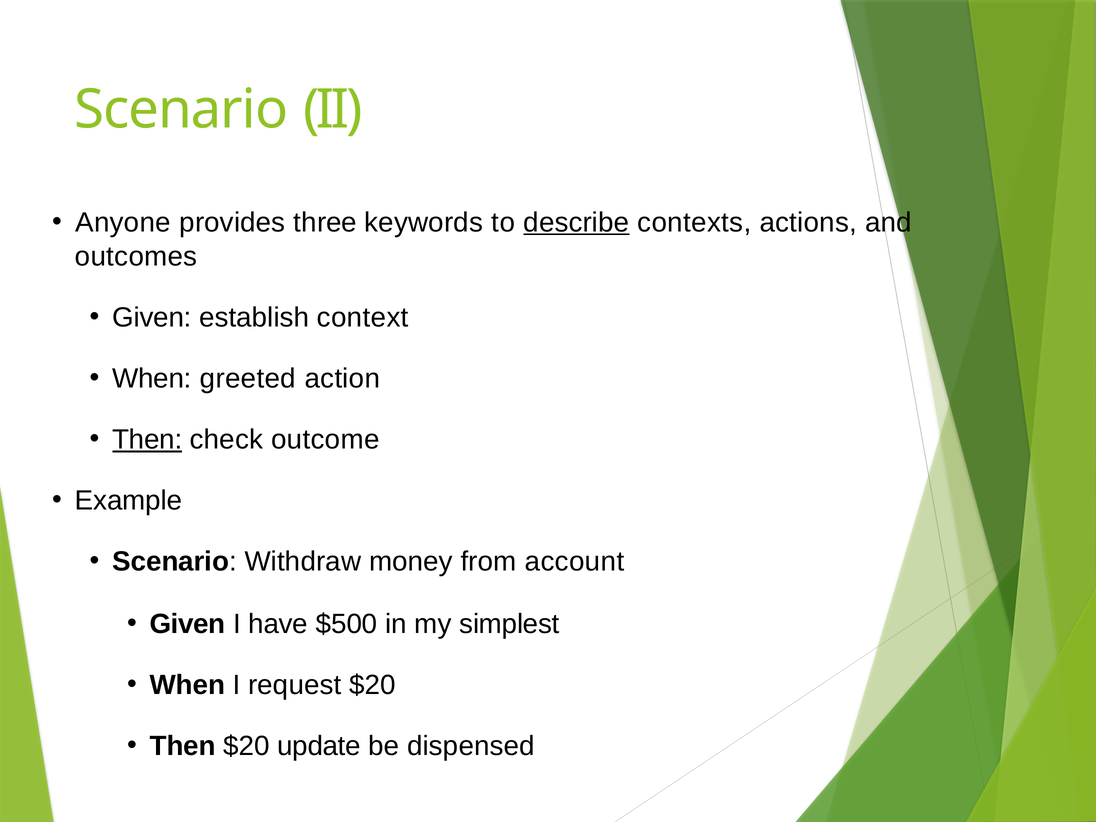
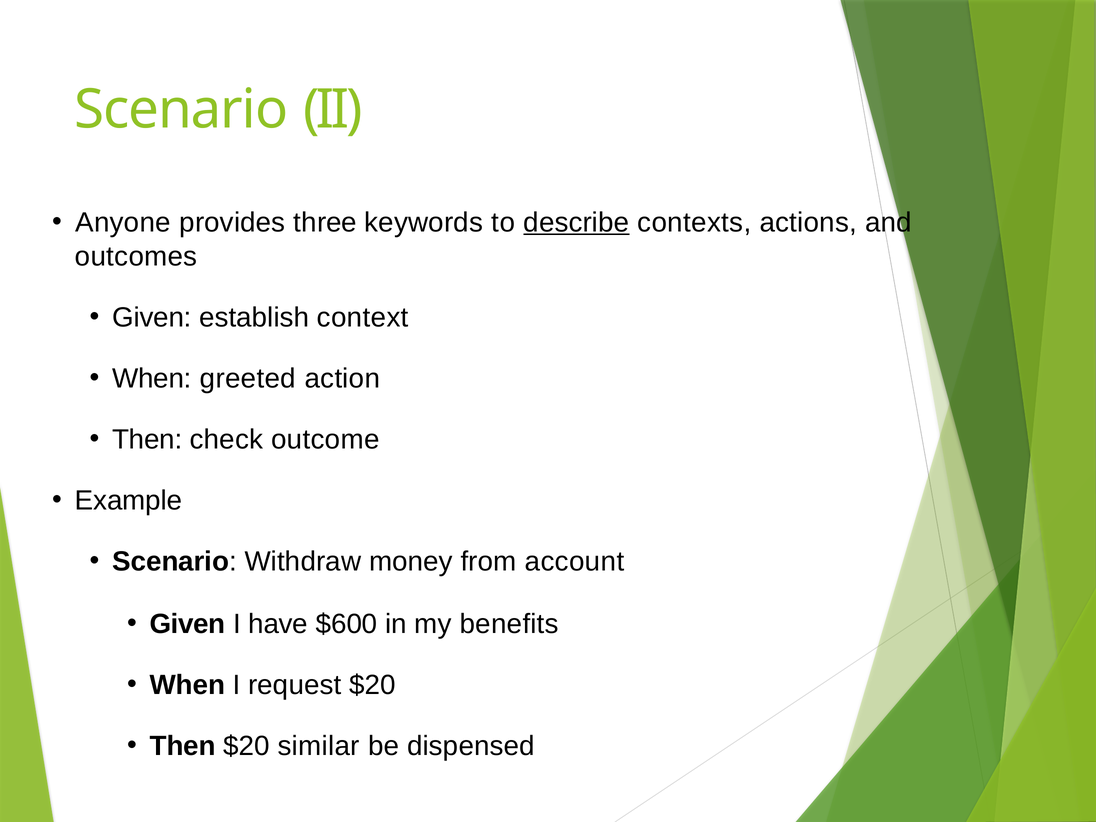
Then at (147, 440) underline: present -> none
$500: $500 -> $600
simplest: simplest -> beneﬁts
update: update -> similar
